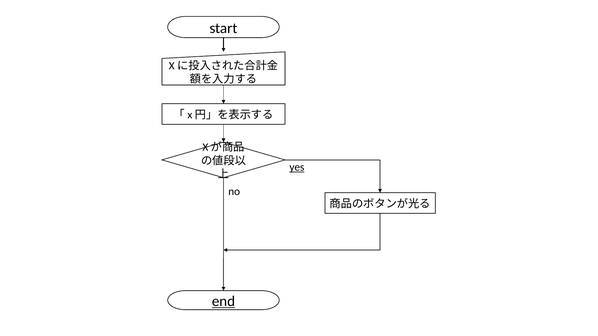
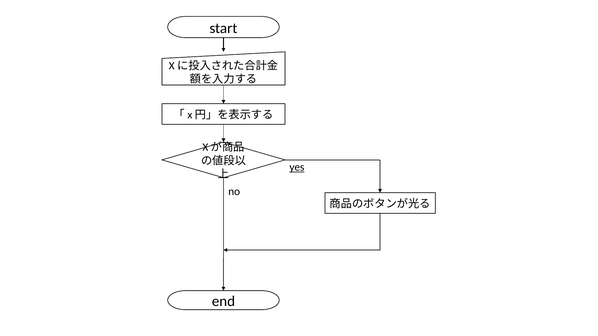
end underline: present -> none
